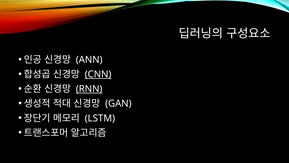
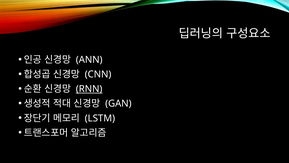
CNN underline: present -> none
